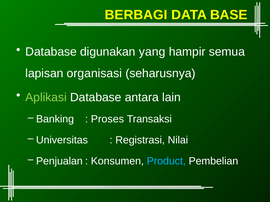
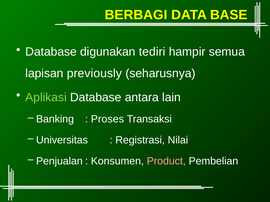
yang: yang -> tediri
organisasi: organisasi -> previously
Product colour: light blue -> pink
